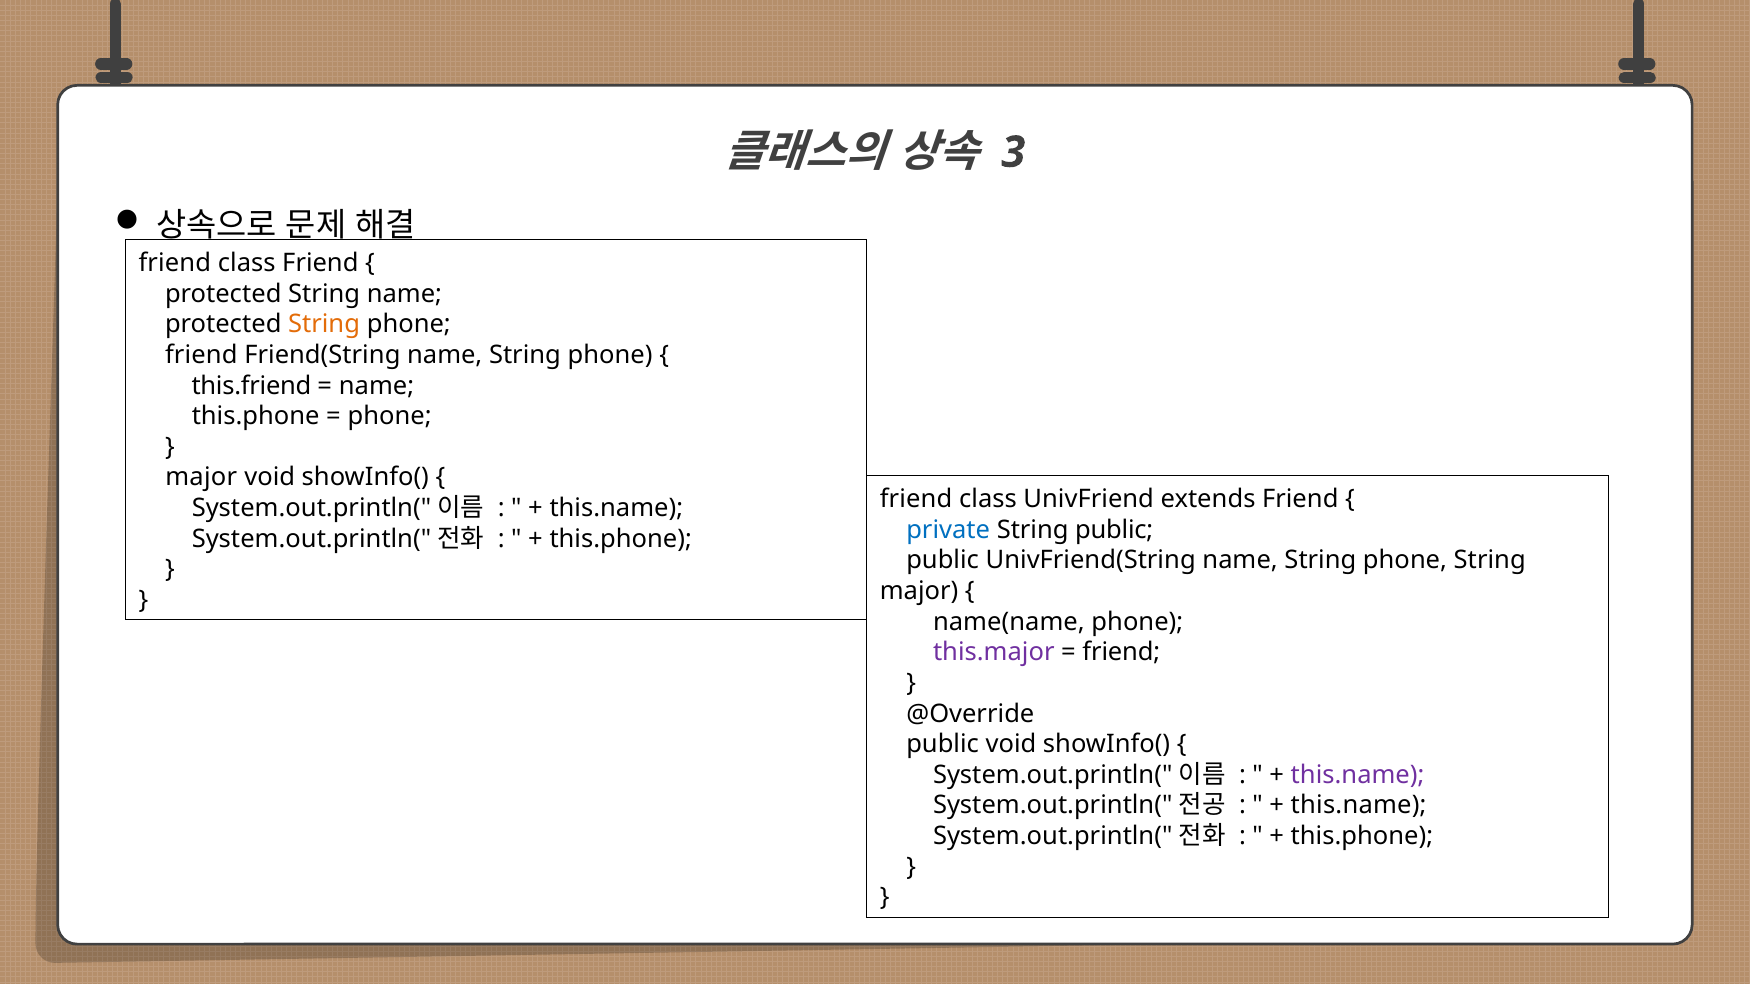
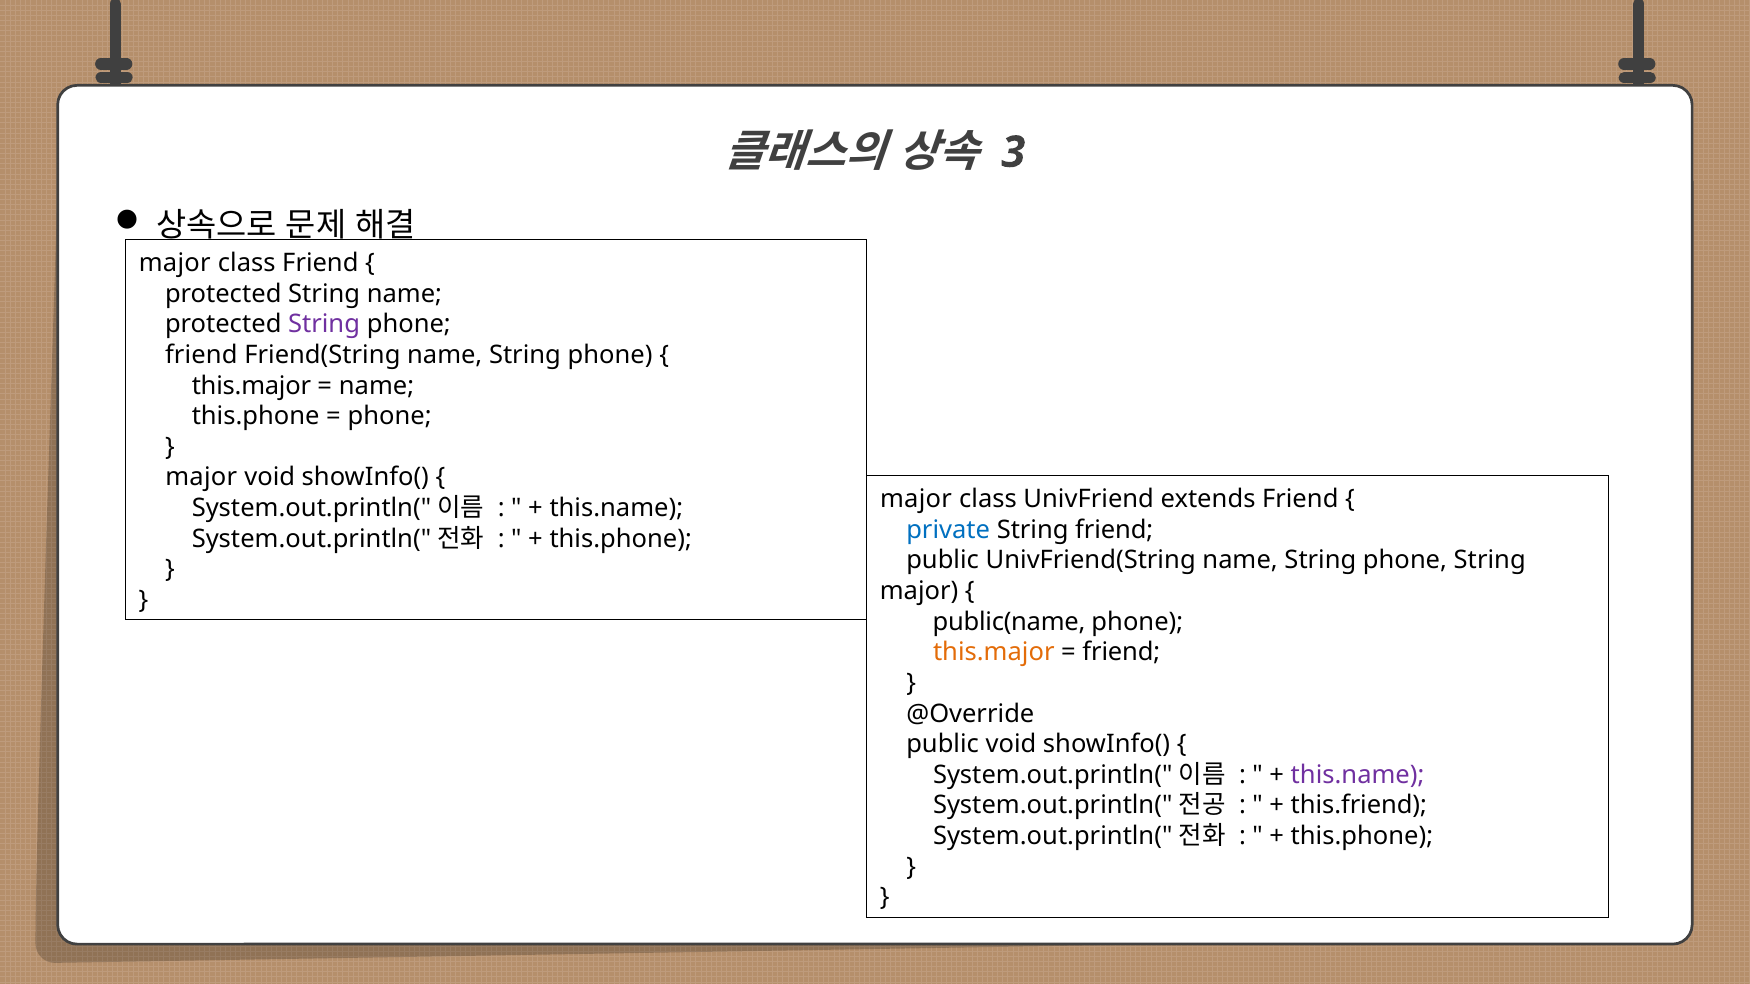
friend at (175, 263): friend -> major
String at (324, 324) colour: orange -> purple
this.friend at (251, 386): this.friend -> this.major
friend at (916, 499): friend -> major
String public: public -> friend
name(name: name(name -> public(name
this.major at (994, 653) colour: purple -> orange
this.name at (1359, 806): this.name -> this.friend
